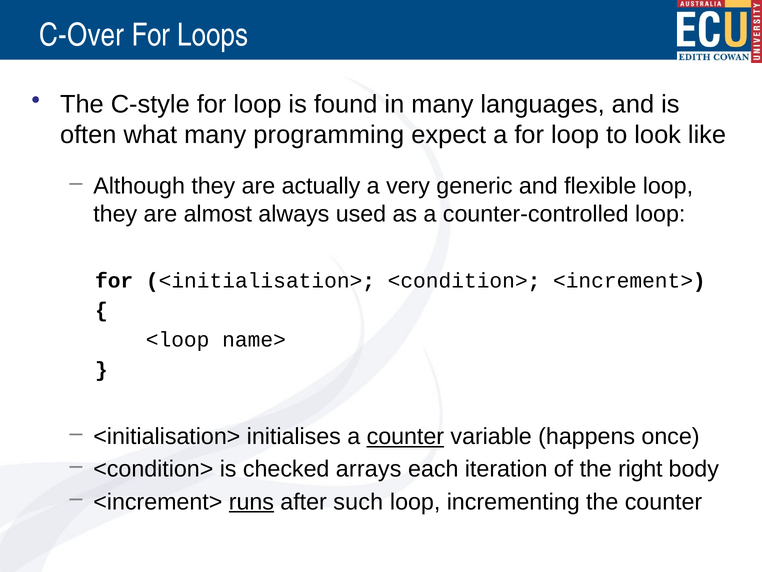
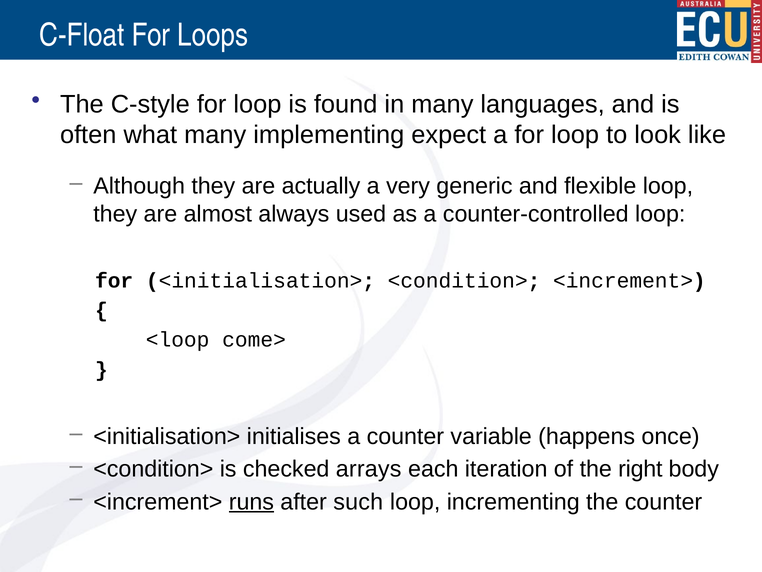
C-Over: C-Over -> C-Float
programming: programming -> implementing
name>: name> -> come>
counter at (405, 436) underline: present -> none
